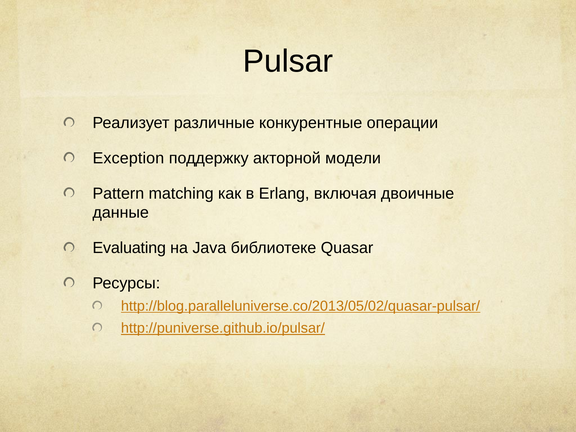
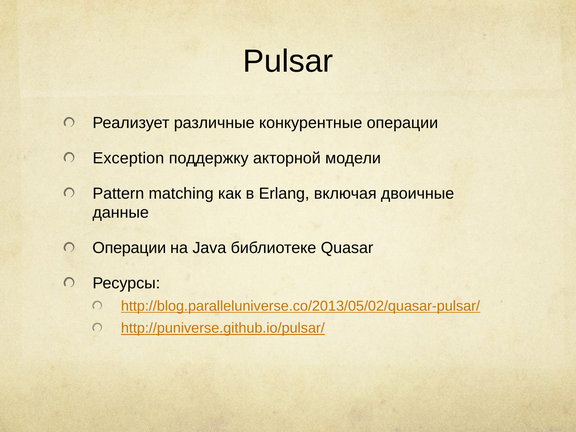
Evaluating at (129, 248): Evaluating -> Операции
